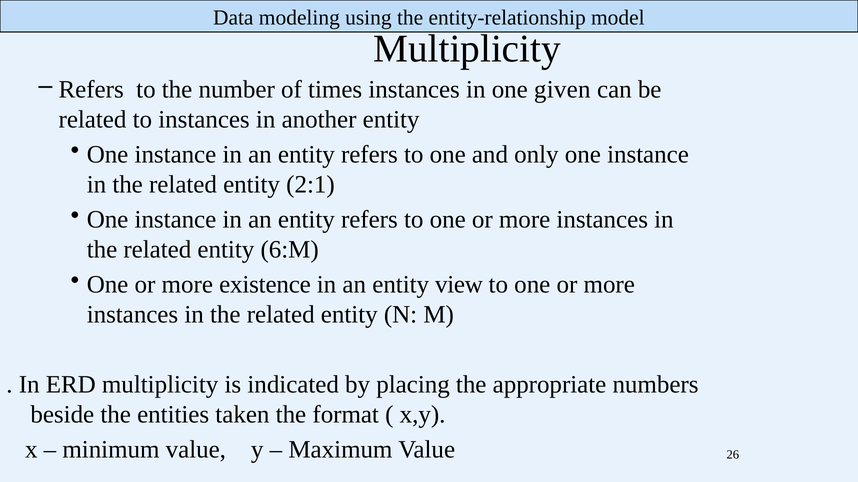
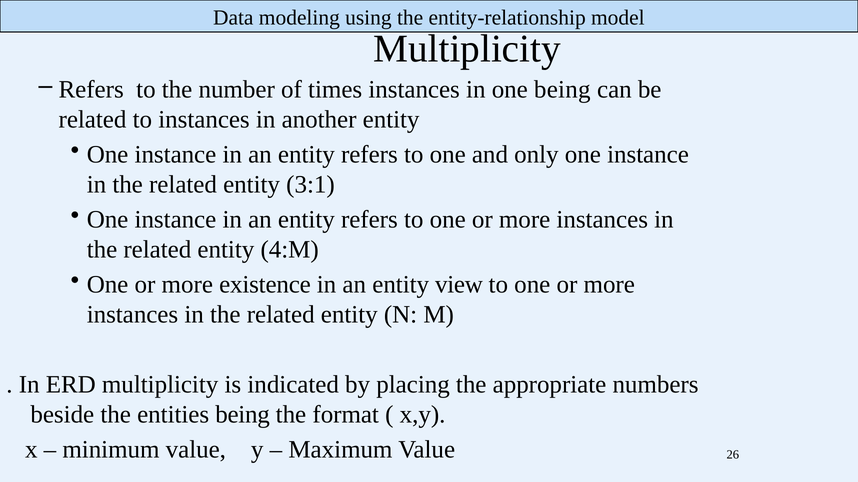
one given: given -> being
2:1: 2:1 -> 3:1
6:M: 6:M -> 4:M
entities taken: taken -> being
